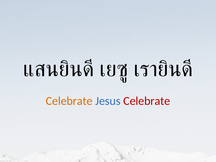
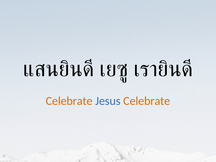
Celebrate at (147, 101) colour: red -> orange
